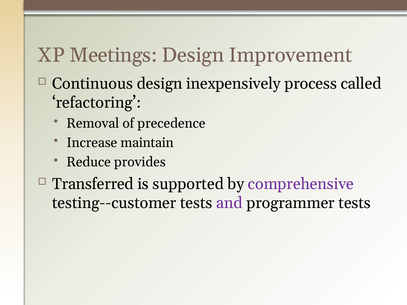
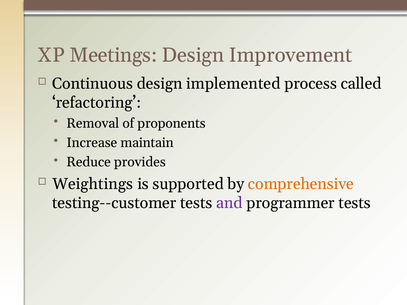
inexpensively: inexpensively -> implemented
precedence: precedence -> proponents
Transferred: Transferred -> Weightings
comprehensive colour: purple -> orange
